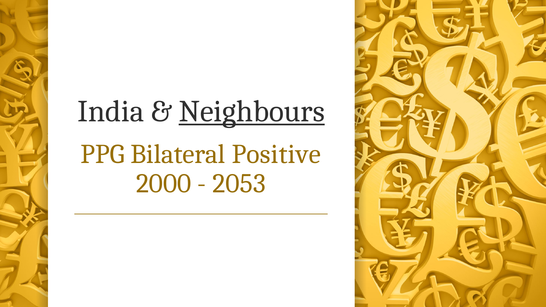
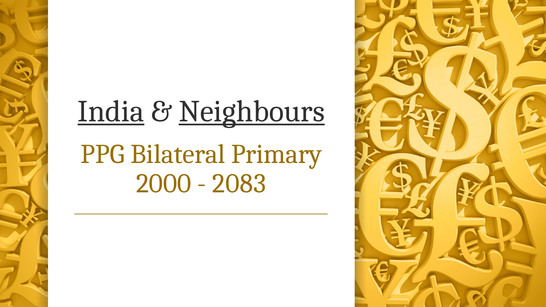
India underline: none -> present
Positive: Positive -> Primary
2053: 2053 -> 2083
